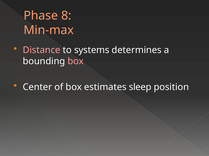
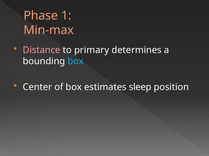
8: 8 -> 1
systems: systems -> primary
box at (76, 61) colour: pink -> light blue
